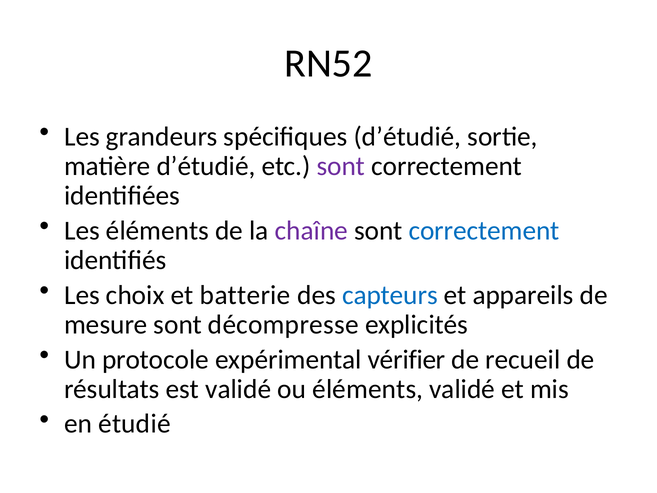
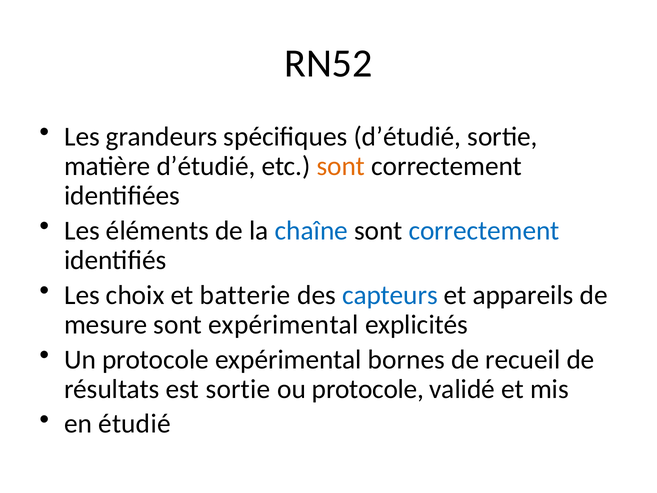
sont at (341, 166) colour: purple -> orange
chaîne colour: purple -> blue
sont décompresse: décompresse -> expérimental
vérifier: vérifier -> bornes
est validé: validé -> sortie
ou éléments: éléments -> protocole
